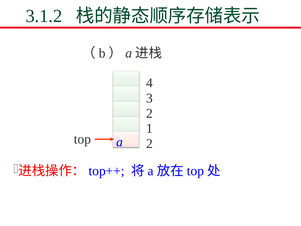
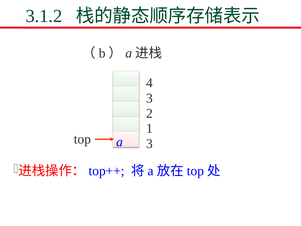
a 2: 2 -> 3
